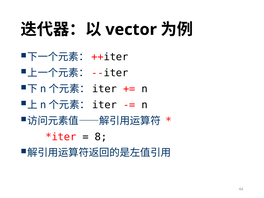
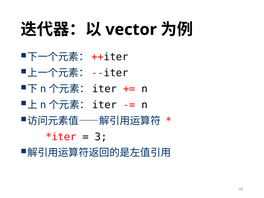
8: 8 -> 3
